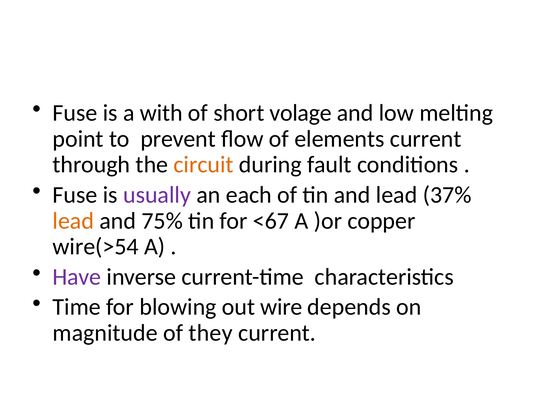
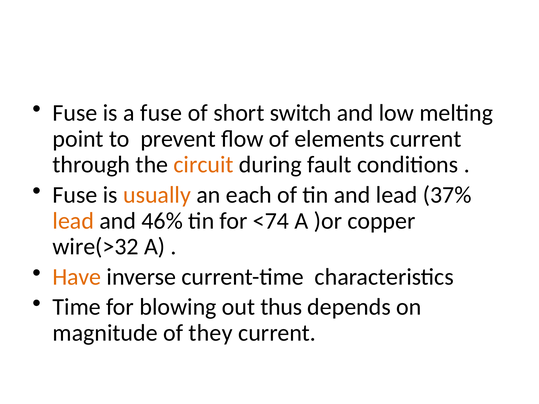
a with: with -> fuse
volage: volage -> switch
usually colour: purple -> orange
75%: 75% -> 46%
<67: <67 -> <74
wire(>54: wire(>54 -> wire(>32
Have colour: purple -> orange
wire: wire -> thus
